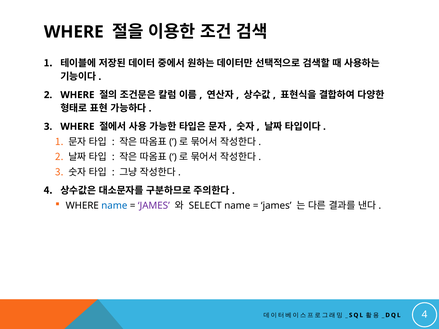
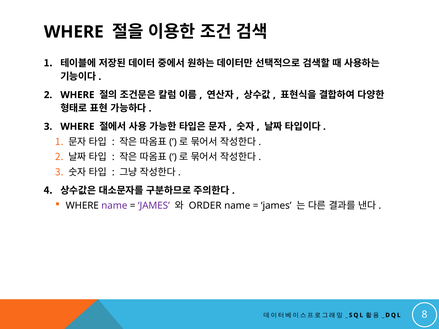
name at (114, 206) colour: blue -> purple
SELECT: SELECT -> ORDER
4 at (425, 315): 4 -> 8
